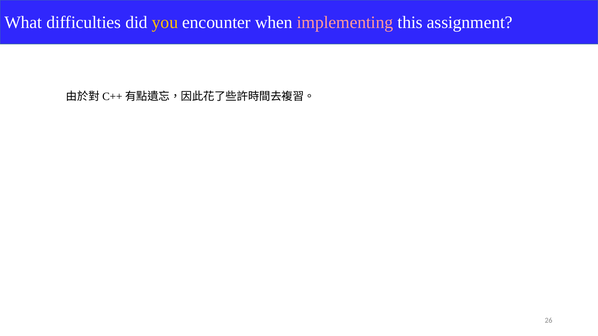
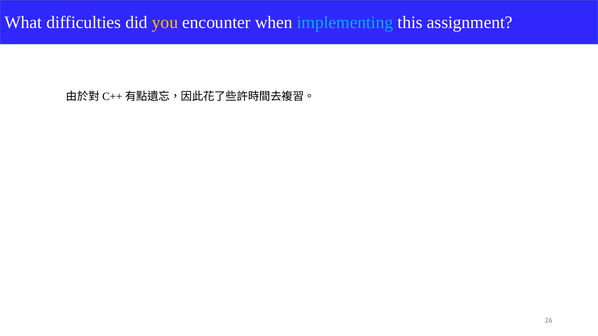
implementing colour: pink -> light blue
